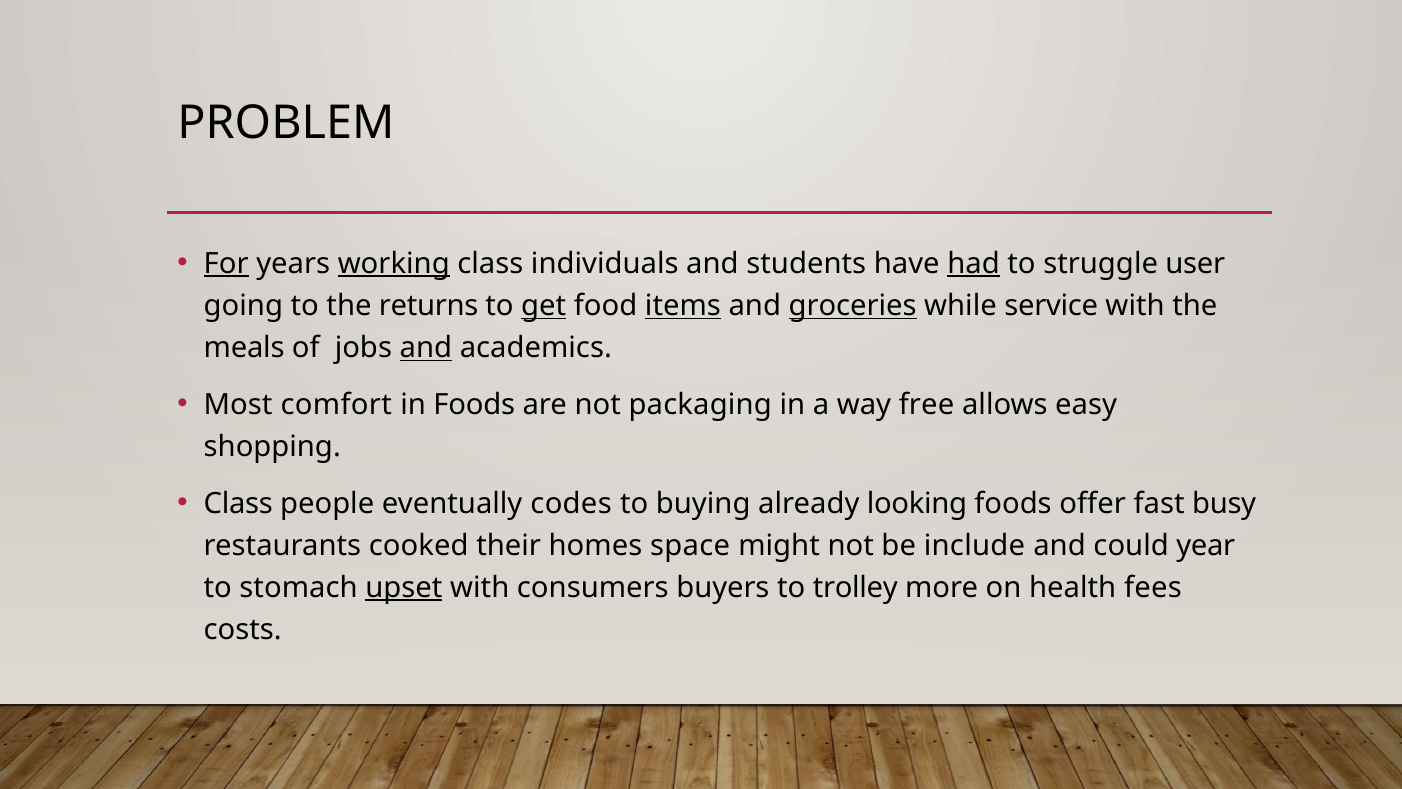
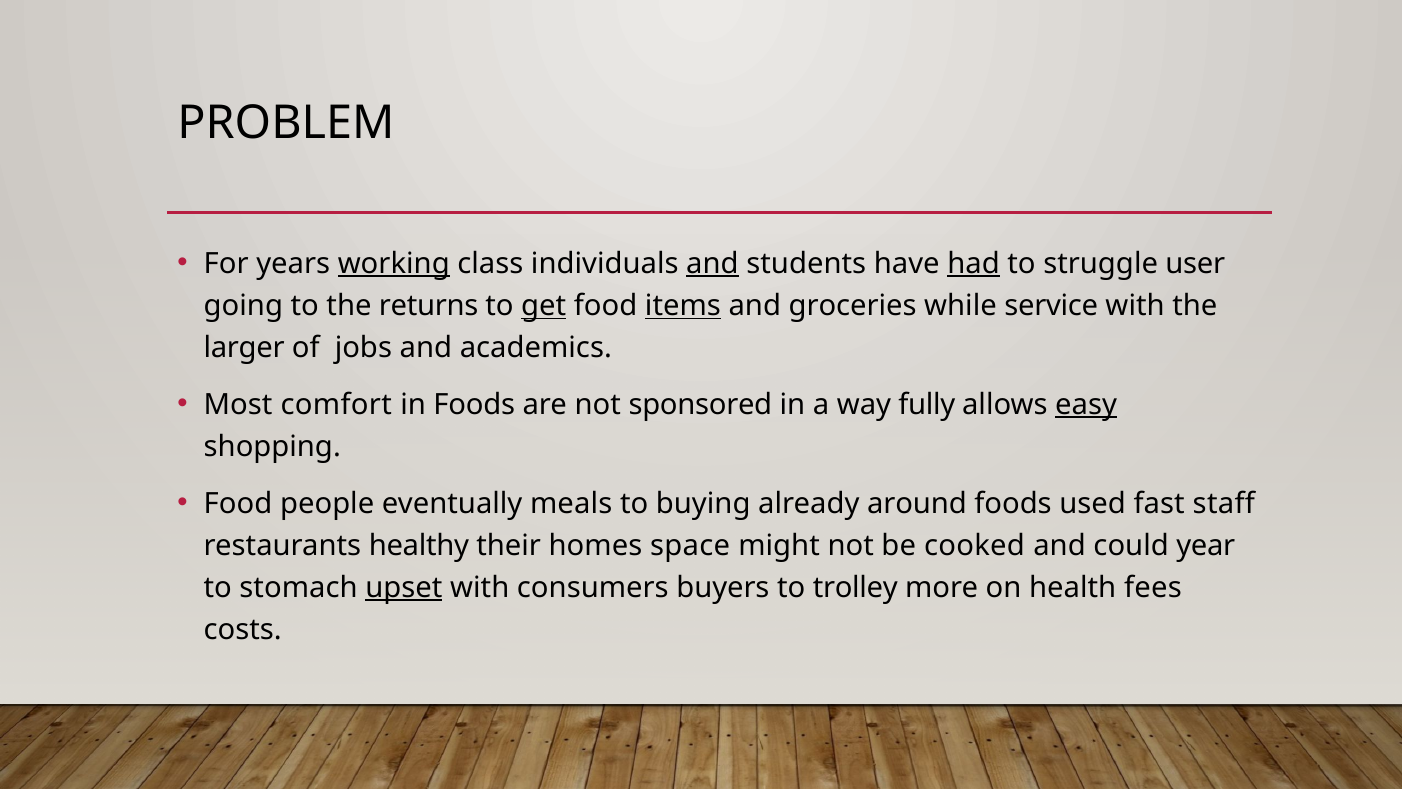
For underline: present -> none
and at (712, 264) underline: none -> present
groceries underline: present -> none
meals: meals -> larger
and at (426, 348) underline: present -> none
packaging: packaging -> sponsored
free: free -> fully
easy underline: none -> present
Class at (238, 503): Class -> Food
codes: codes -> meals
looking: looking -> around
offer: offer -> used
busy: busy -> staff
cooked: cooked -> healthy
include: include -> cooked
